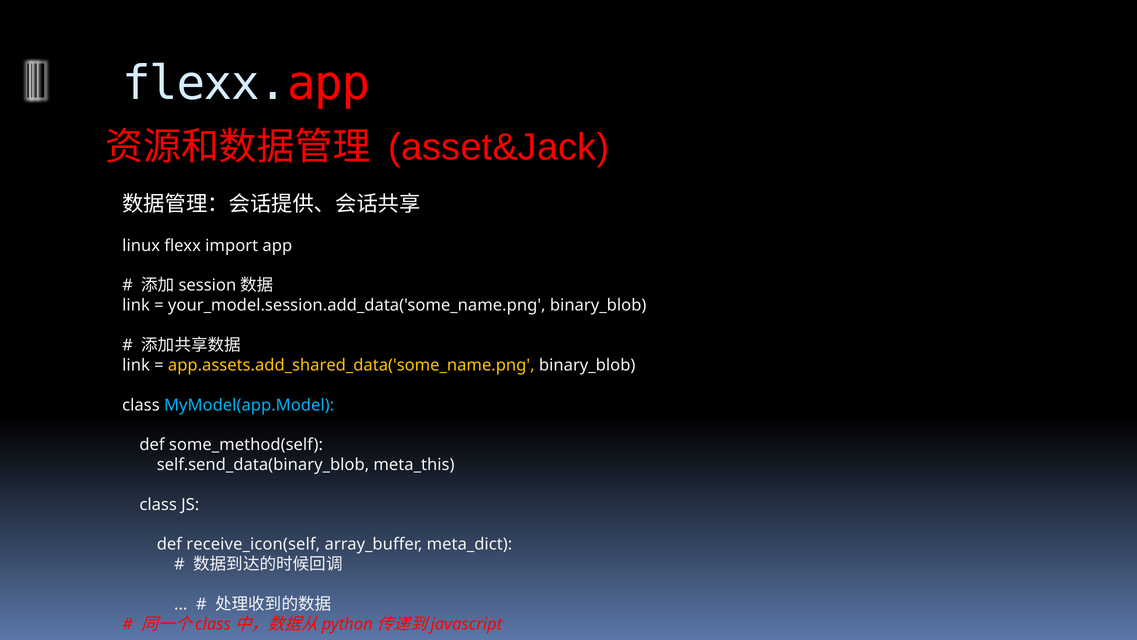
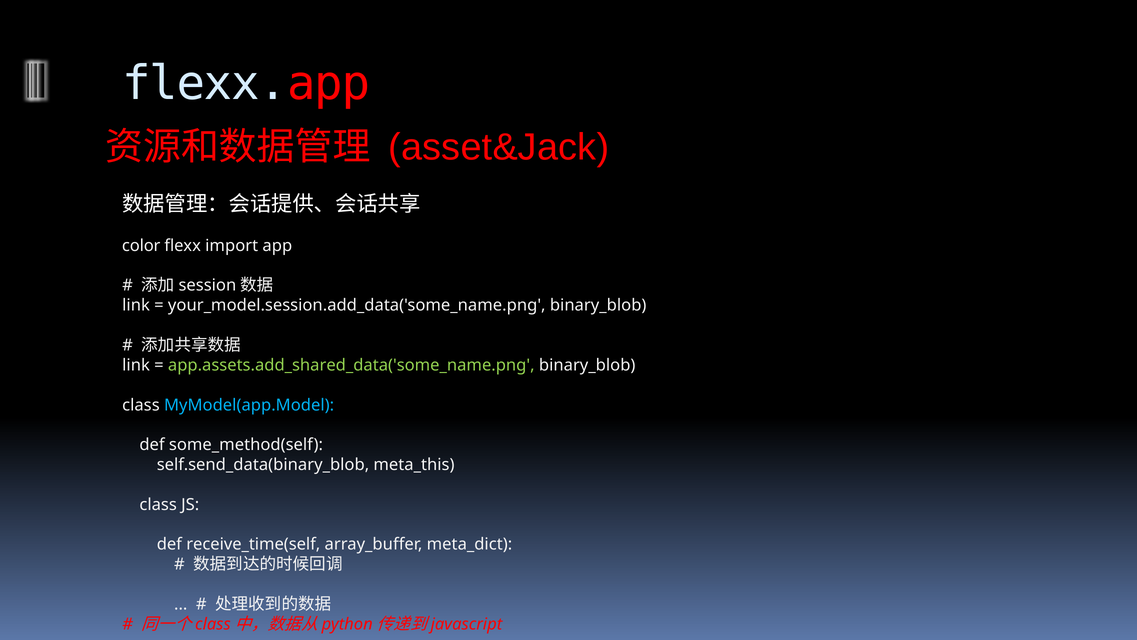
linux: linux -> color
app.assets.add_shared_data('some_name.png colour: yellow -> light green
receive_icon(self: receive_icon(self -> receive_time(self
